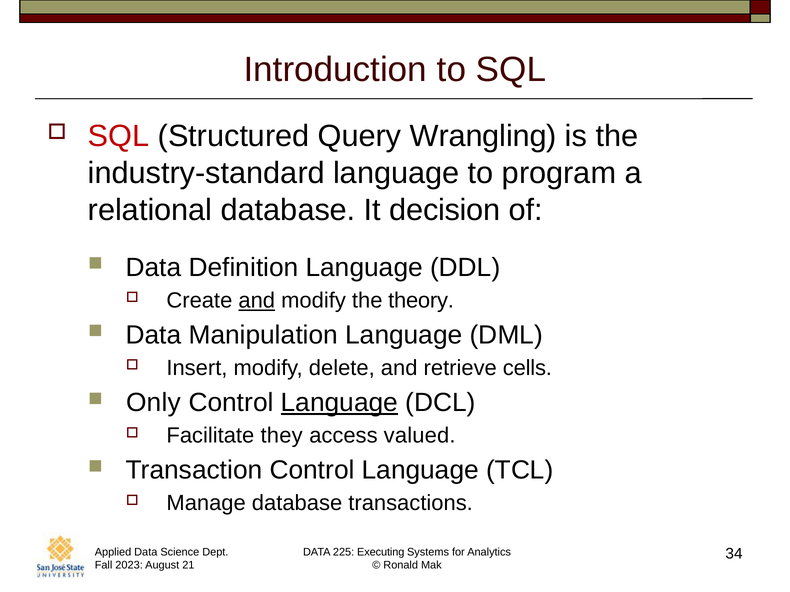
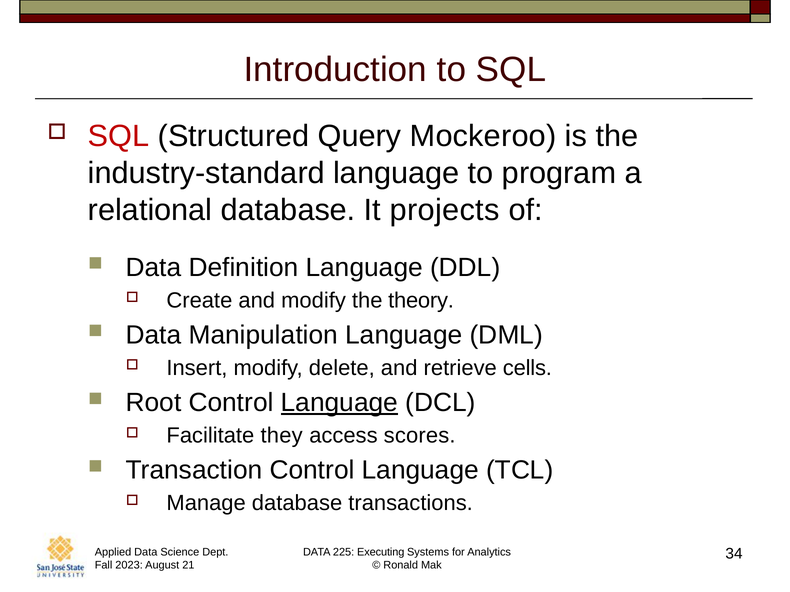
Wrangling: Wrangling -> Mockeroo
decision: decision -> projects
and at (257, 301) underline: present -> none
Only: Only -> Root
valued: valued -> scores
